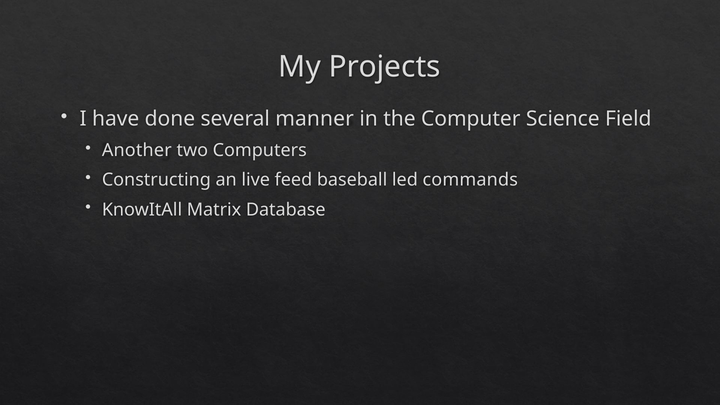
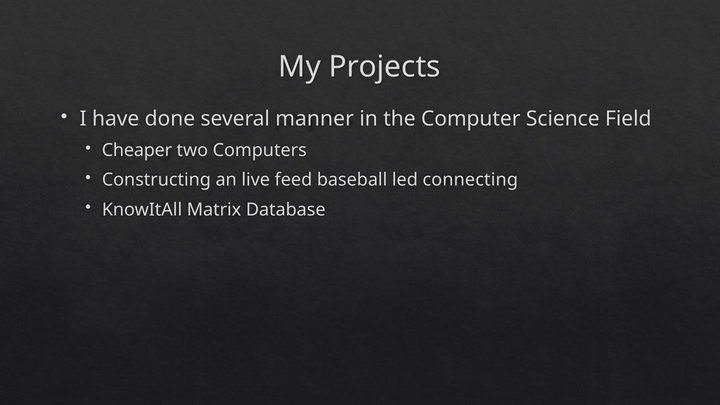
Another: Another -> Cheaper
commands: commands -> connecting
